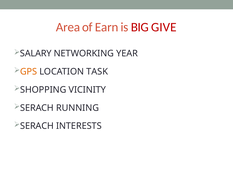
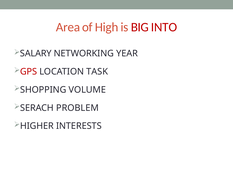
Earn: Earn -> High
GIVE: GIVE -> INTO
GPS colour: orange -> red
VICINITY: VICINITY -> VOLUME
RUNNING: RUNNING -> PROBLEM
SERACH at (37, 126): SERACH -> HIGHER
